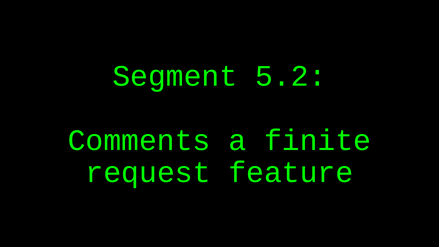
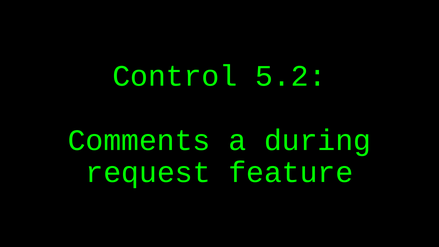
Segment: Segment -> Control
finite: finite -> during
